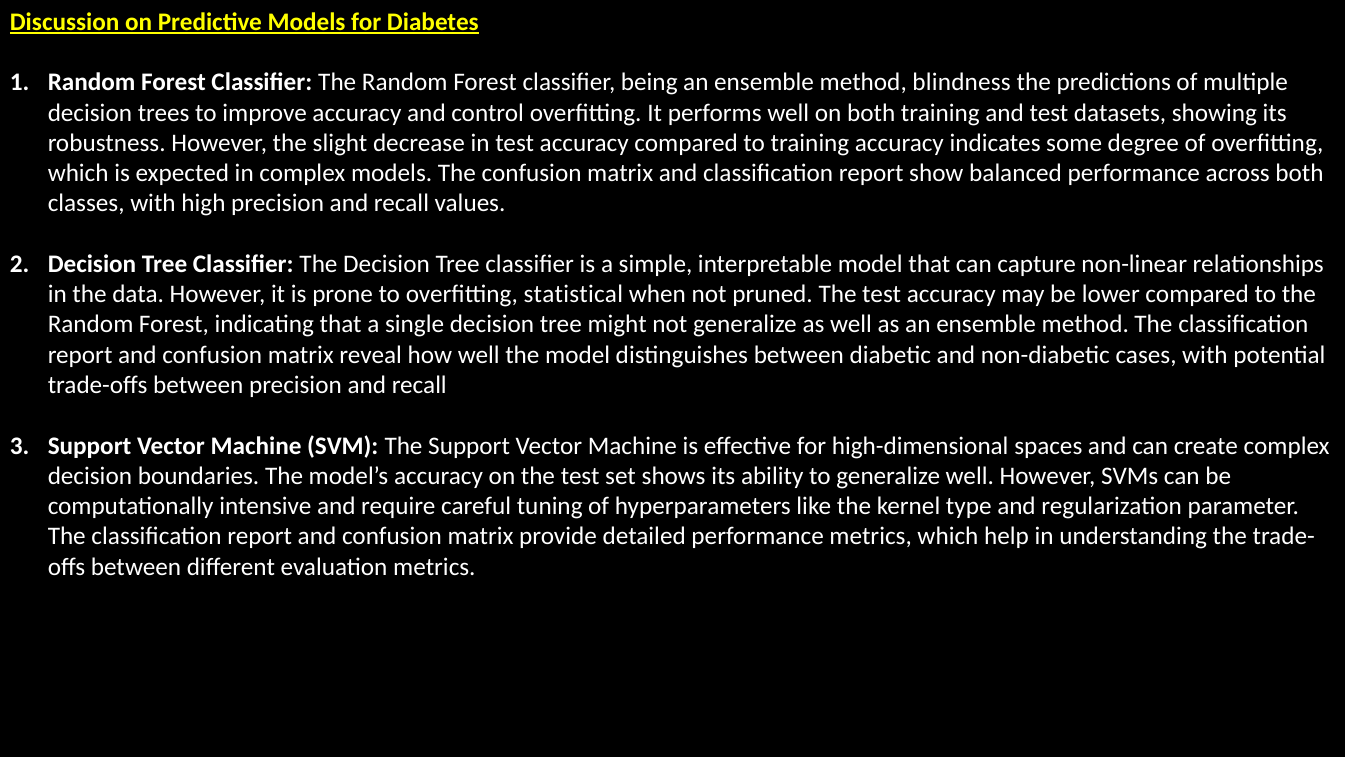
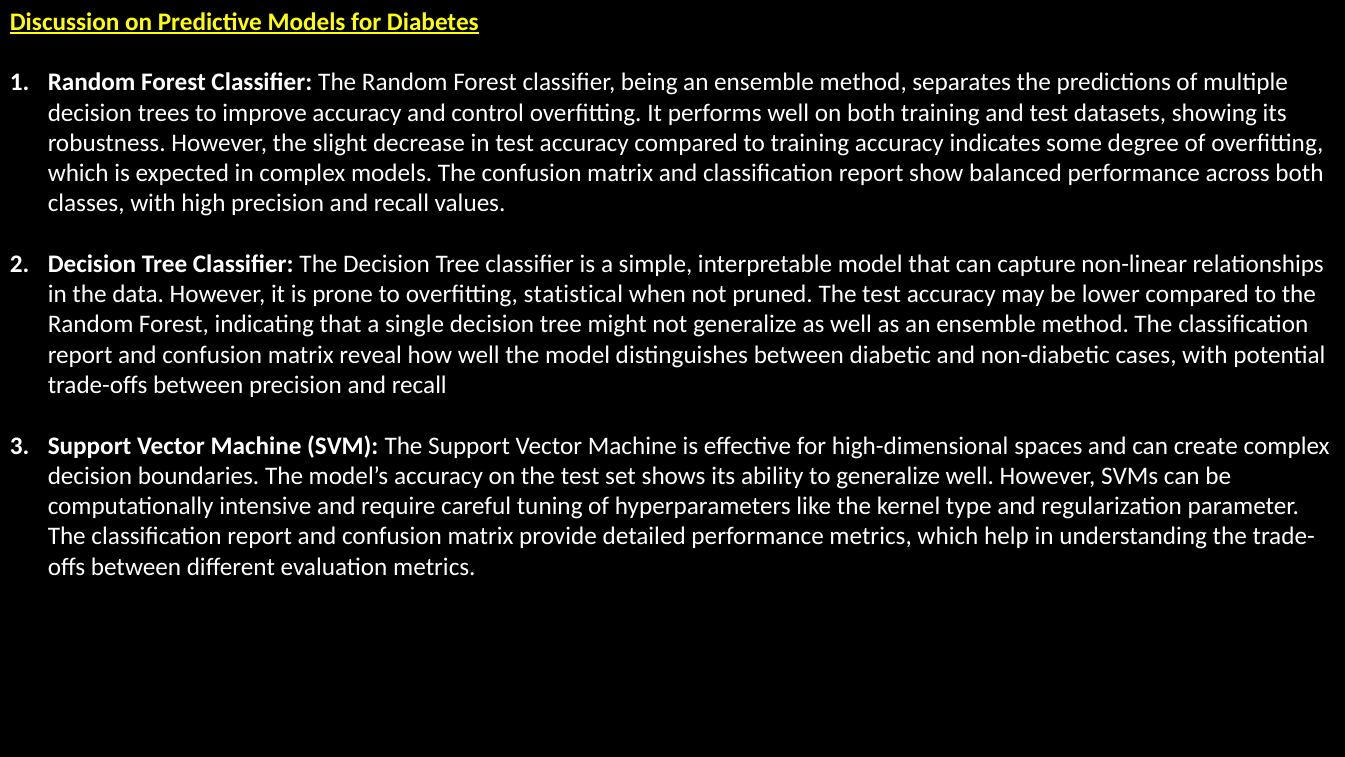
blindness: blindness -> separates
